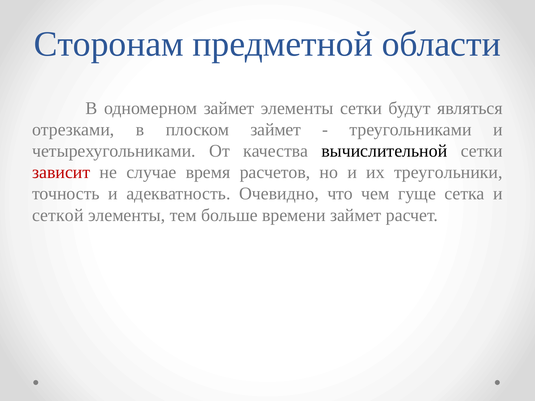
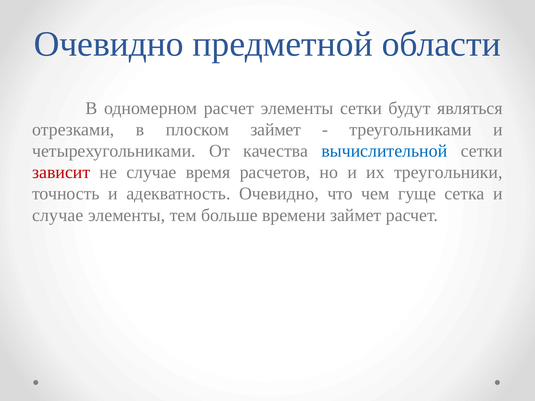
Сторонам at (109, 44): Сторонам -> Очевидно
одномерном займет: займет -> расчет
вычислительной colour: black -> blue
сеткой at (58, 215): сеткой -> случае
